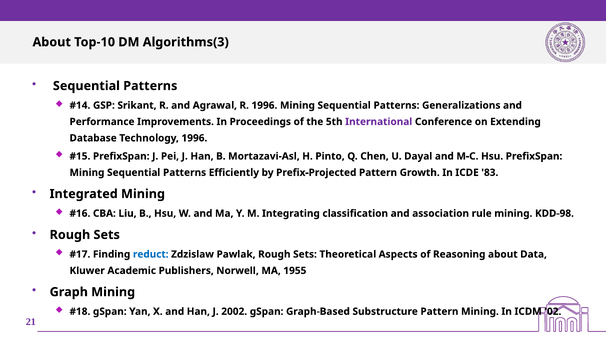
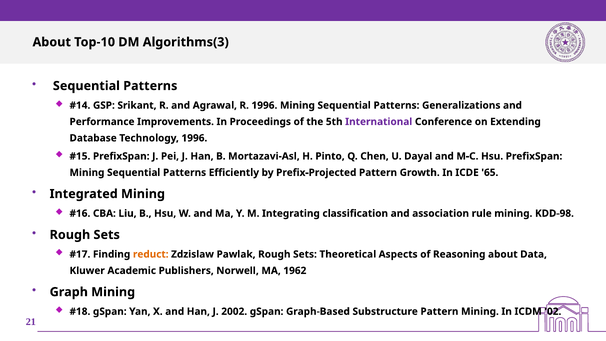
83: 83 -> 65
reduct colour: blue -> orange
1955: 1955 -> 1962
